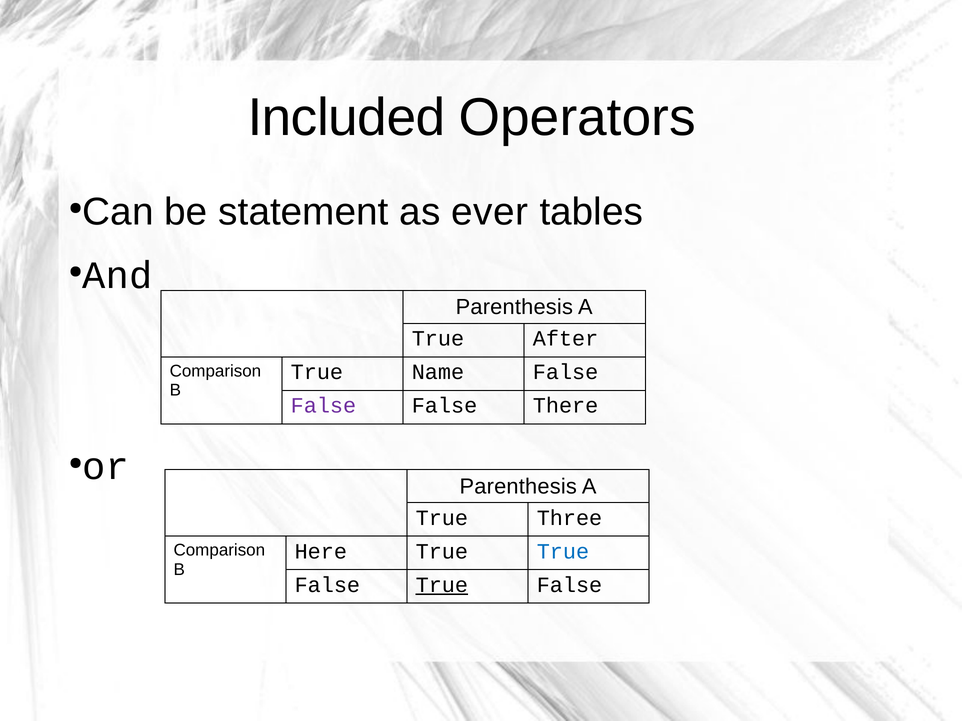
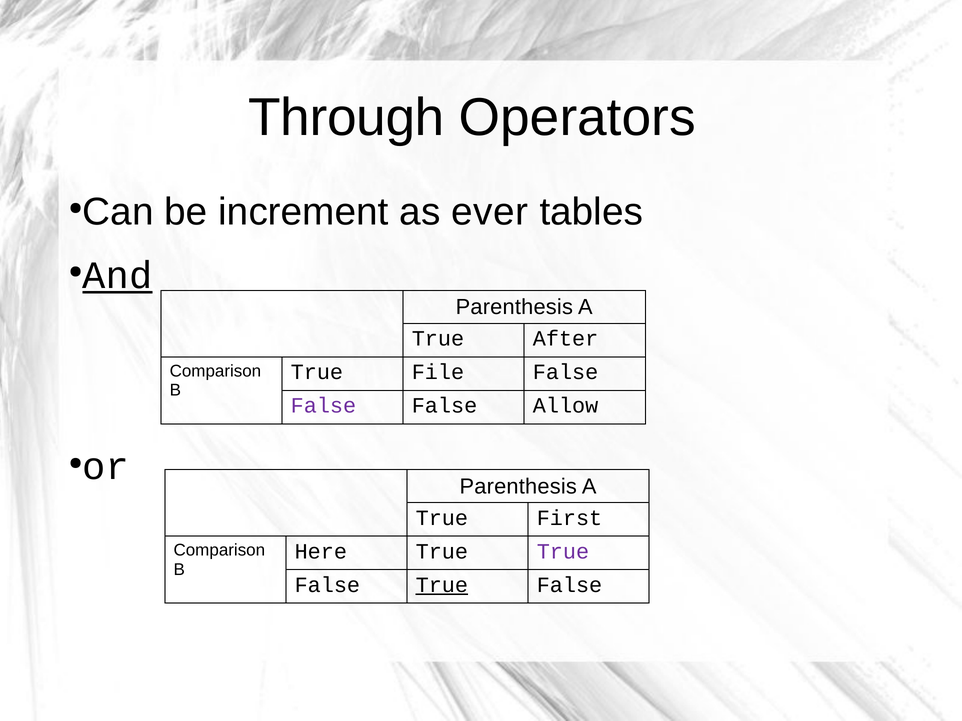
Included: Included -> Through
statement: statement -> increment
And underline: none -> present
Name: Name -> File
There: There -> Allow
Three: Three -> First
True at (563, 552) colour: blue -> purple
